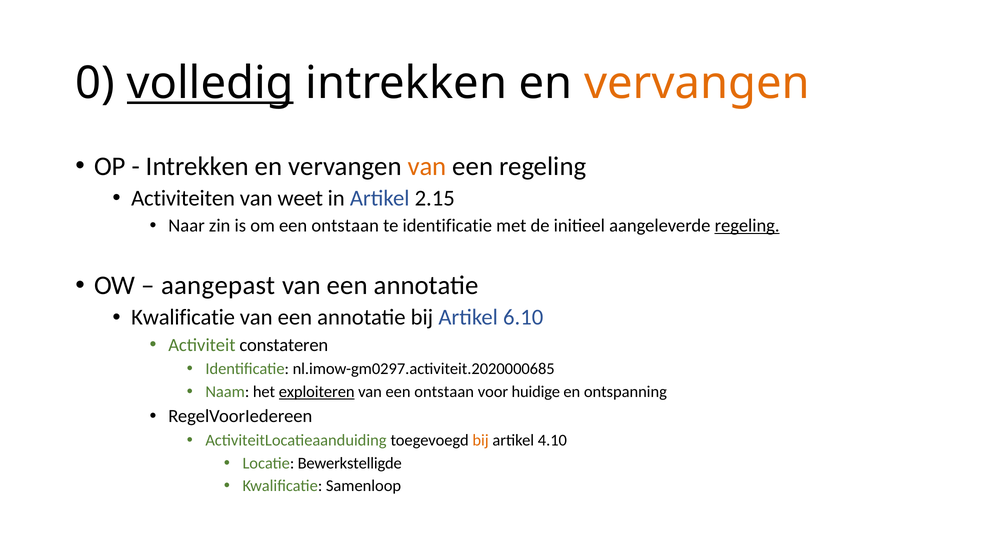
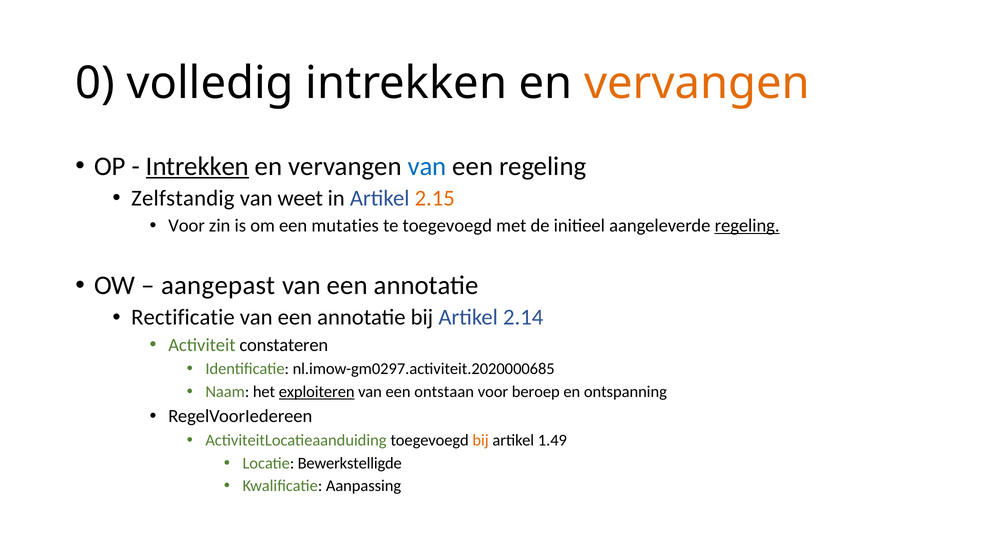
volledig underline: present -> none
Intrekken at (197, 166) underline: none -> present
van at (427, 166) colour: orange -> blue
Activiteiten: Activiteiten -> Zelfstandig
2.15 colour: black -> orange
Naar at (187, 226): Naar -> Voor
om een ontstaan: ontstaan -> mutaties
te identificatie: identificatie -> toegevoegd
Kwalificatie at (183, 317): Kwalificatie -> Rectificatie
6.10: 6.10 -> 2.14
huidige: huidige -> beroep
4.10: 4.10 -> 1.49
Samenloop: Samenloop -> Aanpassing
